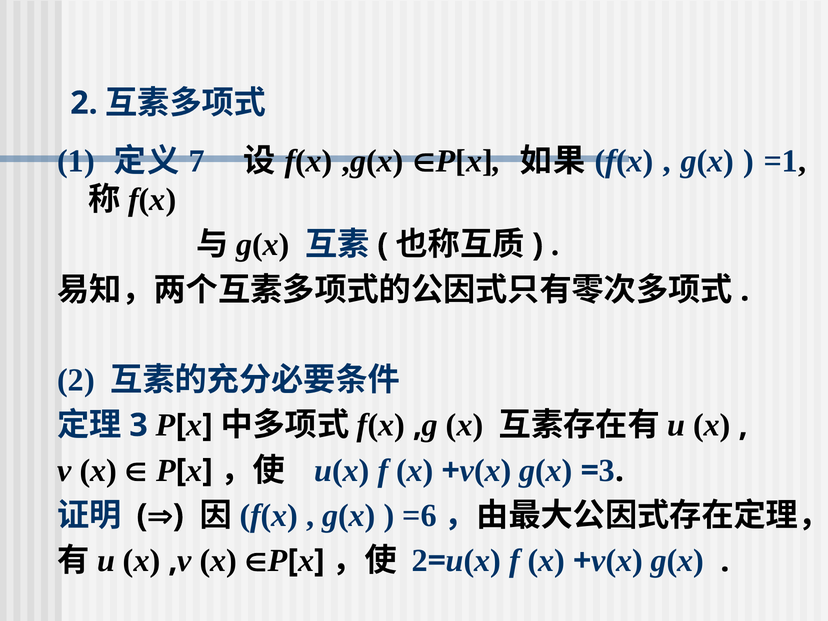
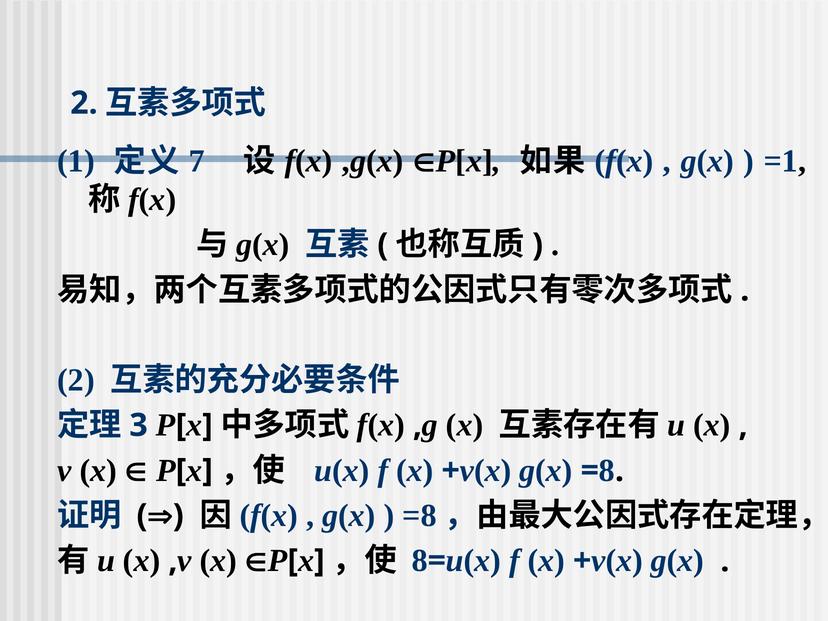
3 at (607, 470): 3 -> 8
=6: =6 -> =8
2 at (420, 561): 2 -> 8
